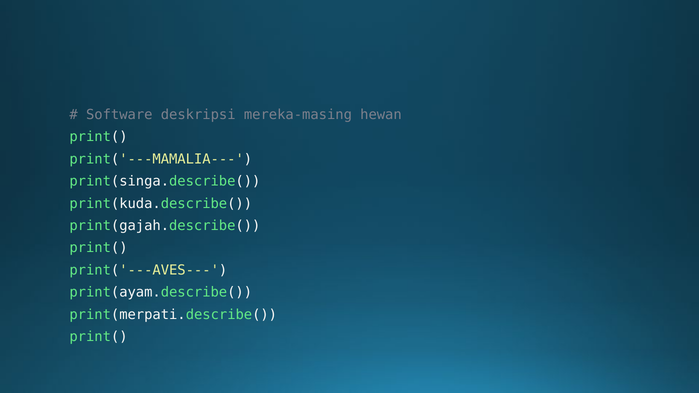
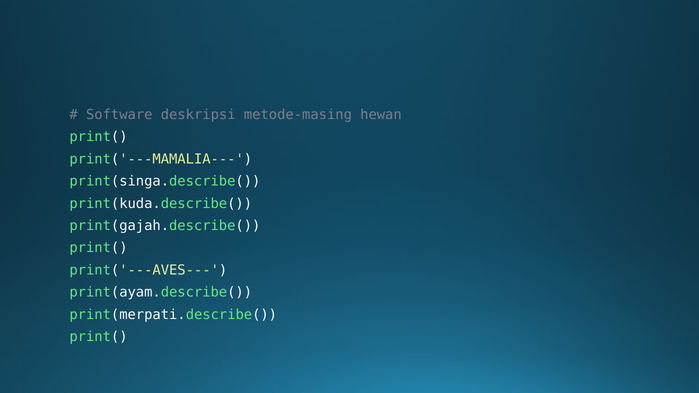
mereka-masing: mereka-masing -> metode-masing
